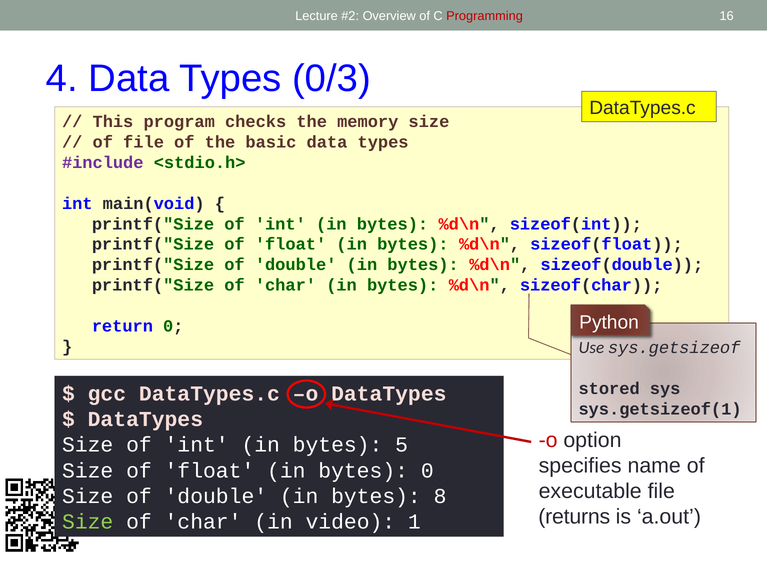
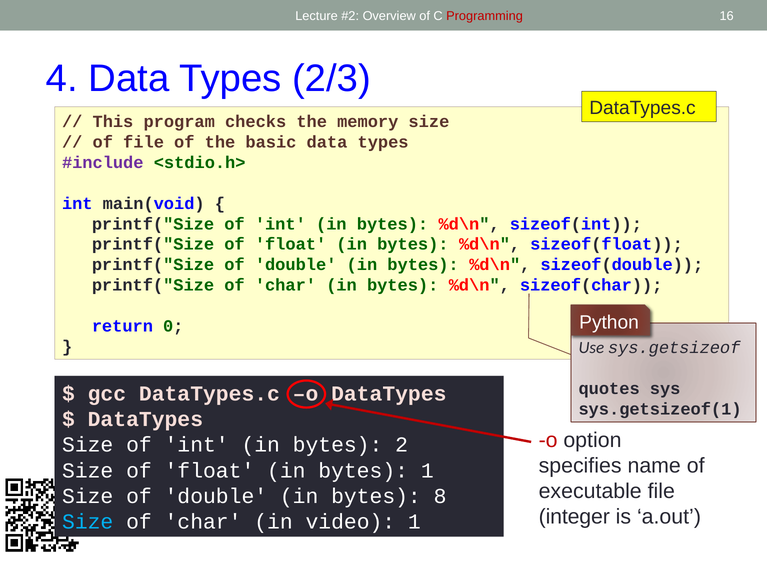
0/3: 0/3 -> 2/3
stored: stored -> quotes
5: 5 -> 2
bytes 0: 0 -> 1
returns: returns -> integer
Size at (88, 522) colour: light green -> light blue
